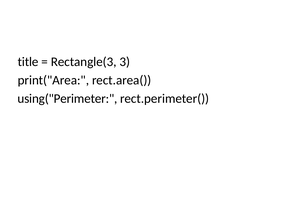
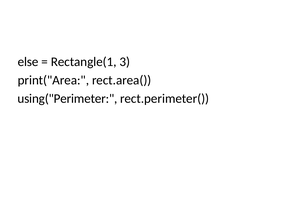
title: title -> else
Rectangle(3: Rectangle(3 -> Rectangle(1
